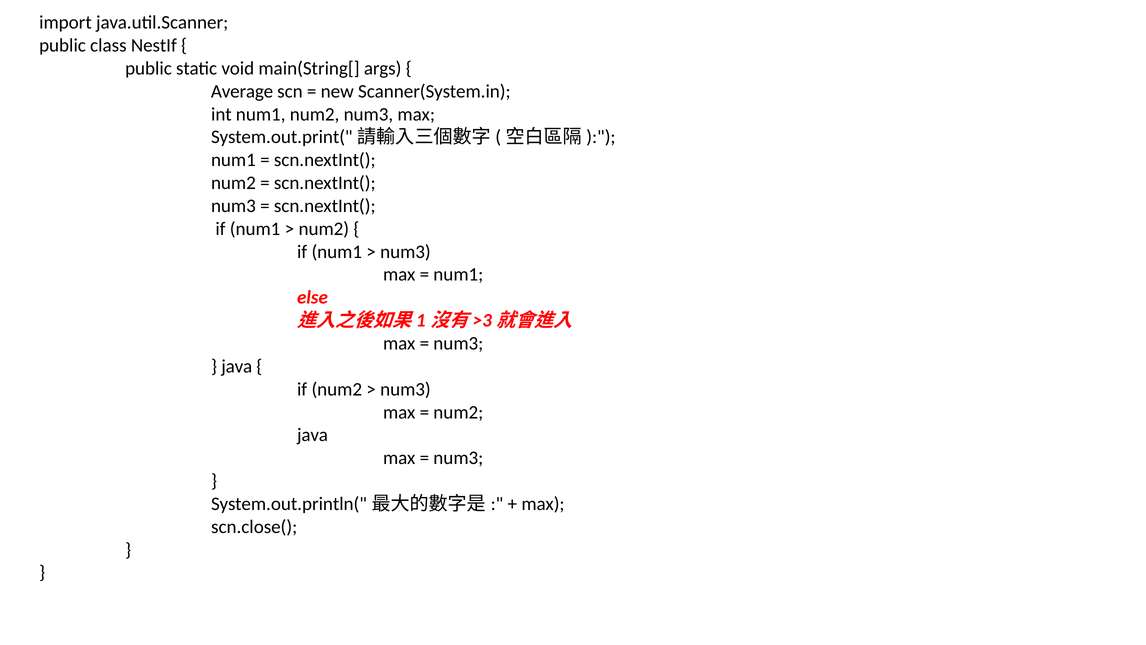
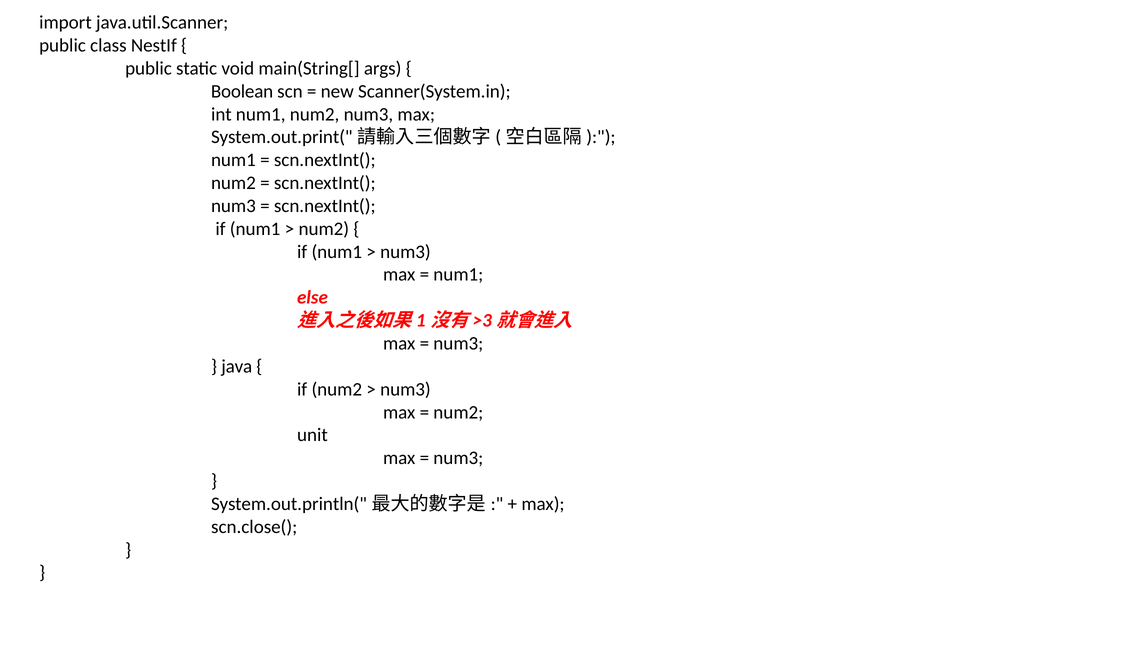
Average: Average -> Boolean
java at (312, 435): java -> unit
